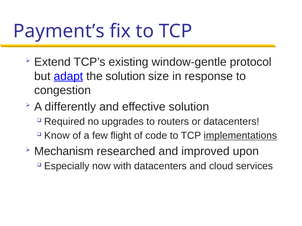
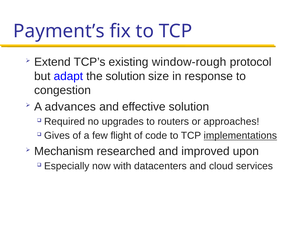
window-gentle: window-gentle -> window-rough
adapt underline: present -> none
differently: differently -> advances
or datacenters: datacenters -> approaches
Know: Know -> Gives
